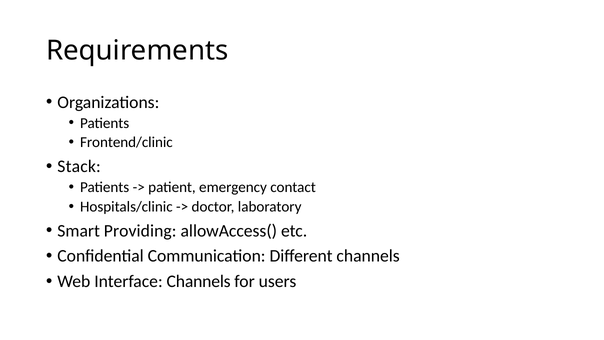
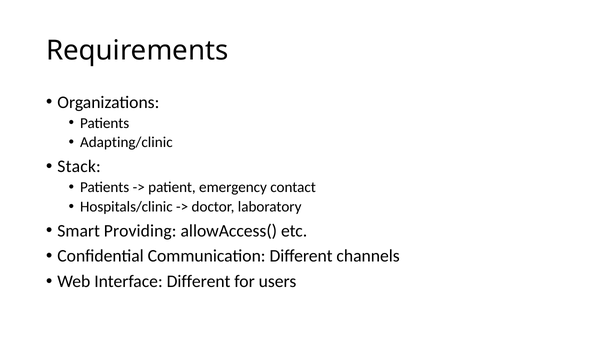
Frontend/clinic: Frontend/clinic -> Adapting/clinic
Interface Channels: Channels -> Different
